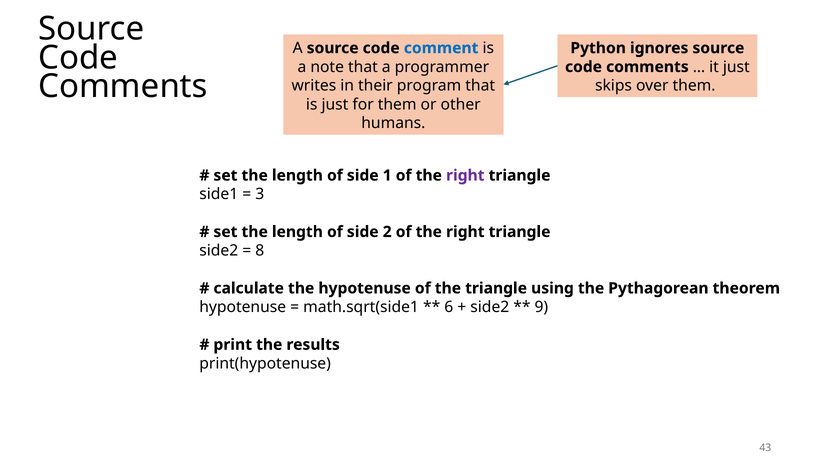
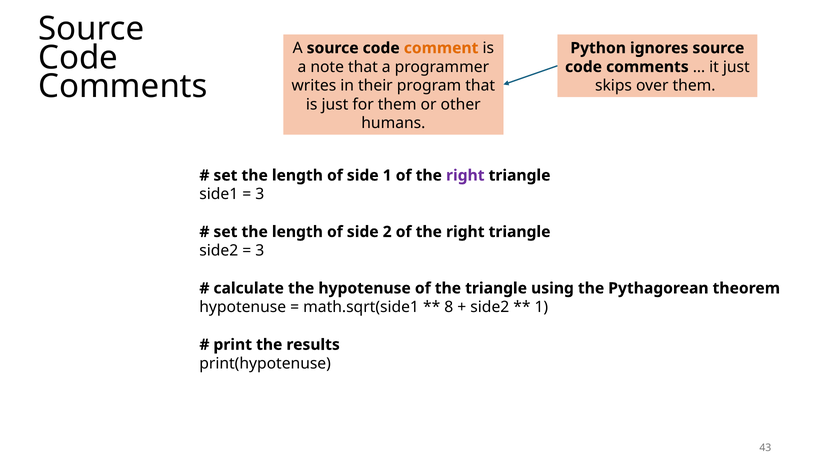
comment colour: blue -> orange
8 at (260, 250): 8 -> 3
6: 6 -> 8
9 at (541, 307): 9 -> 1
